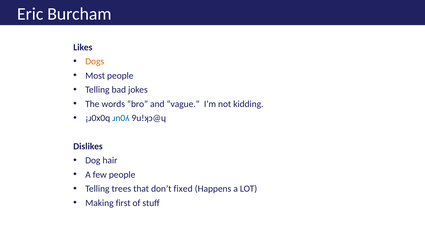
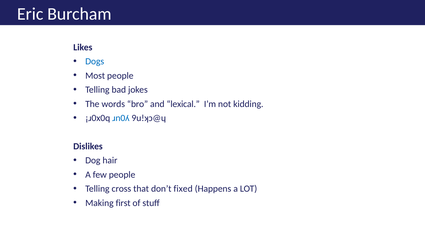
Dogs colour: orange -> blue
vague: vague -> lexical
trees: trees -> cross
